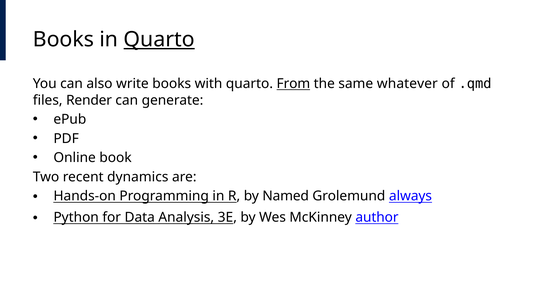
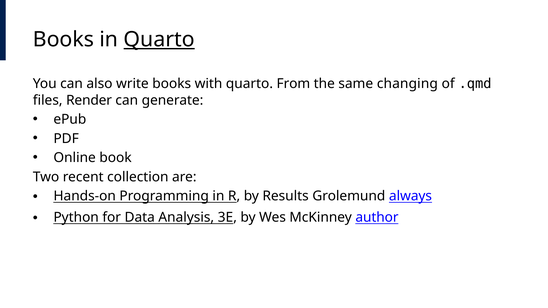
From underline: present -> none
whatever: whatever -> changing
dynamics: dynamics -> collection
Named: Named -> Results
